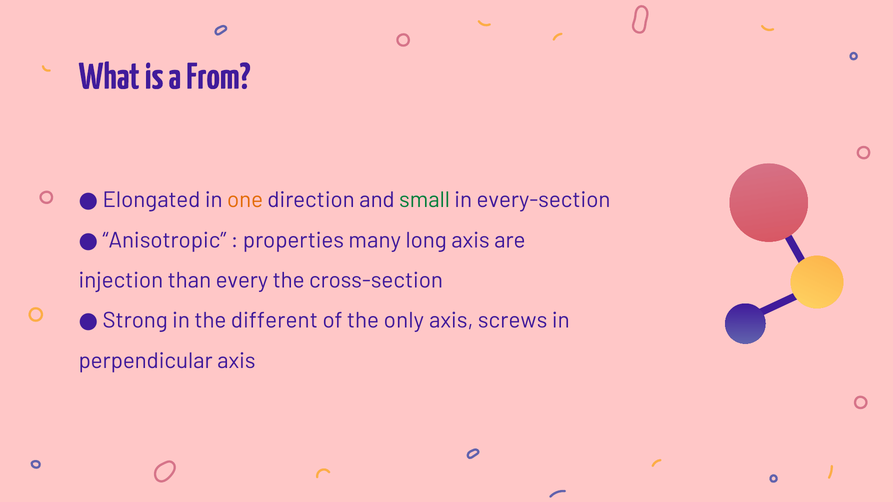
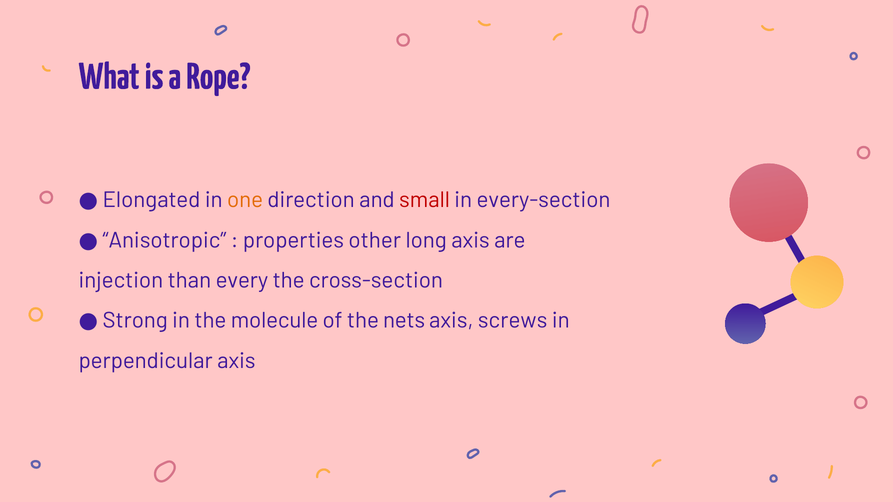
From: From -> Rope
small colour: green -> red
many: many -> other
different: different -> molecule
only: only -> nets
